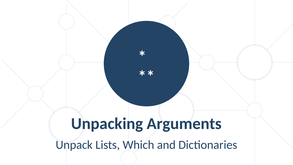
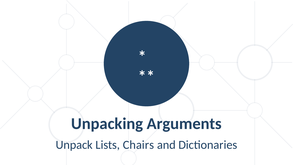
Which: Which -> Chairs
